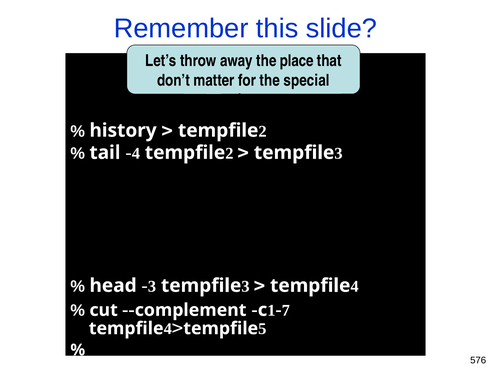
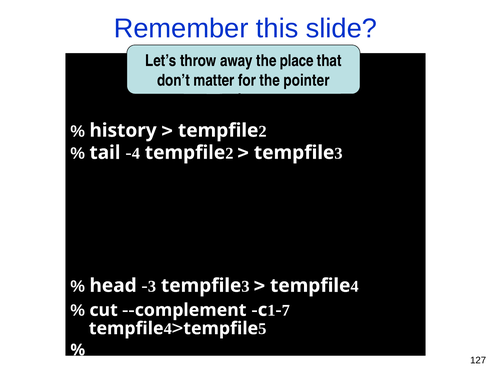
special: special -> pointer
576: 576 -> 127
